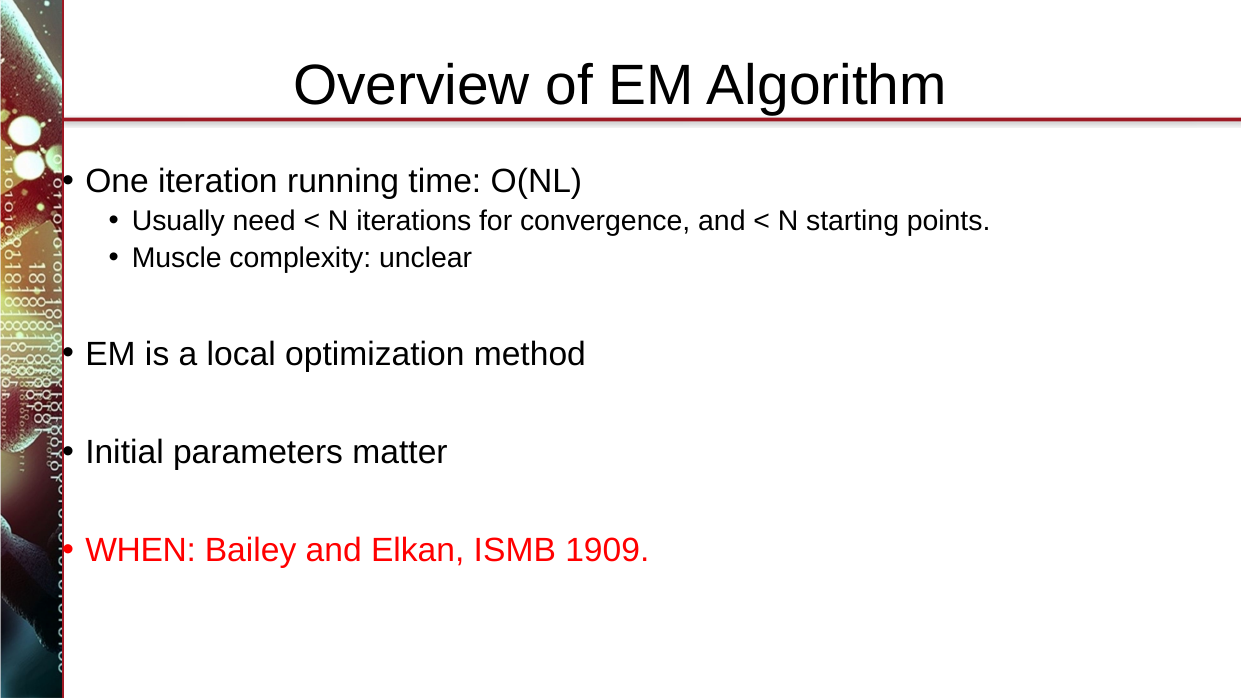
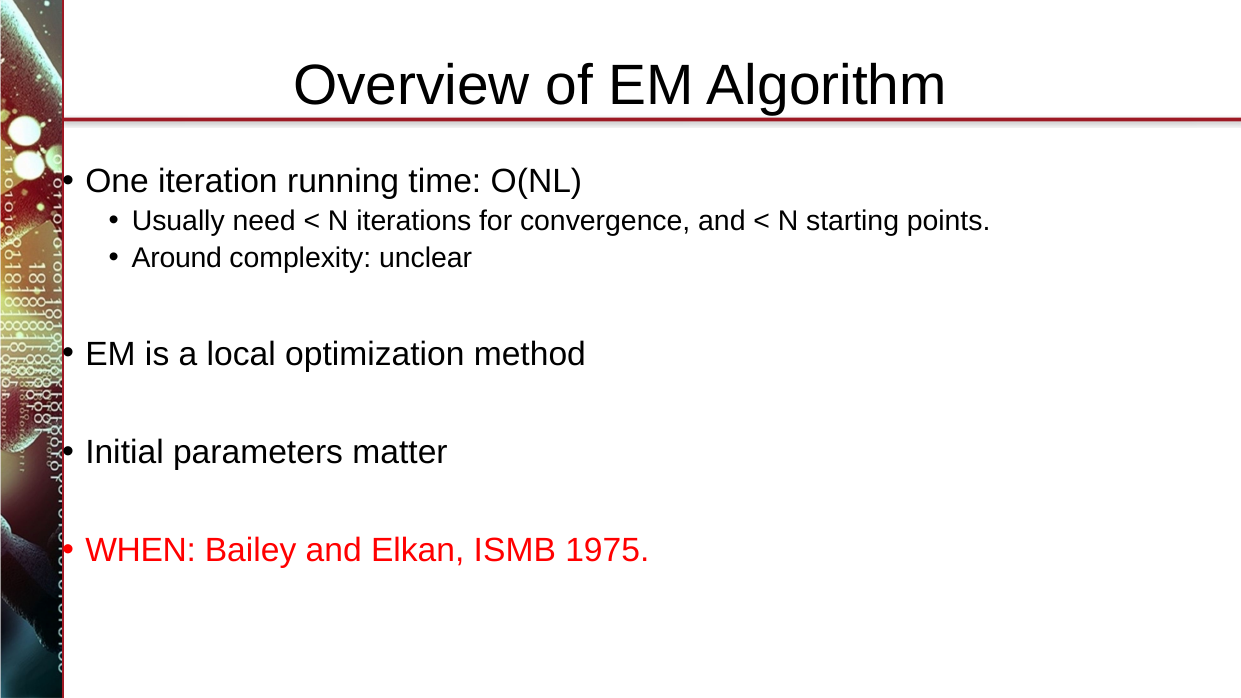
Muscle: Muscle -> Around
1909: 1909 -> 1975
